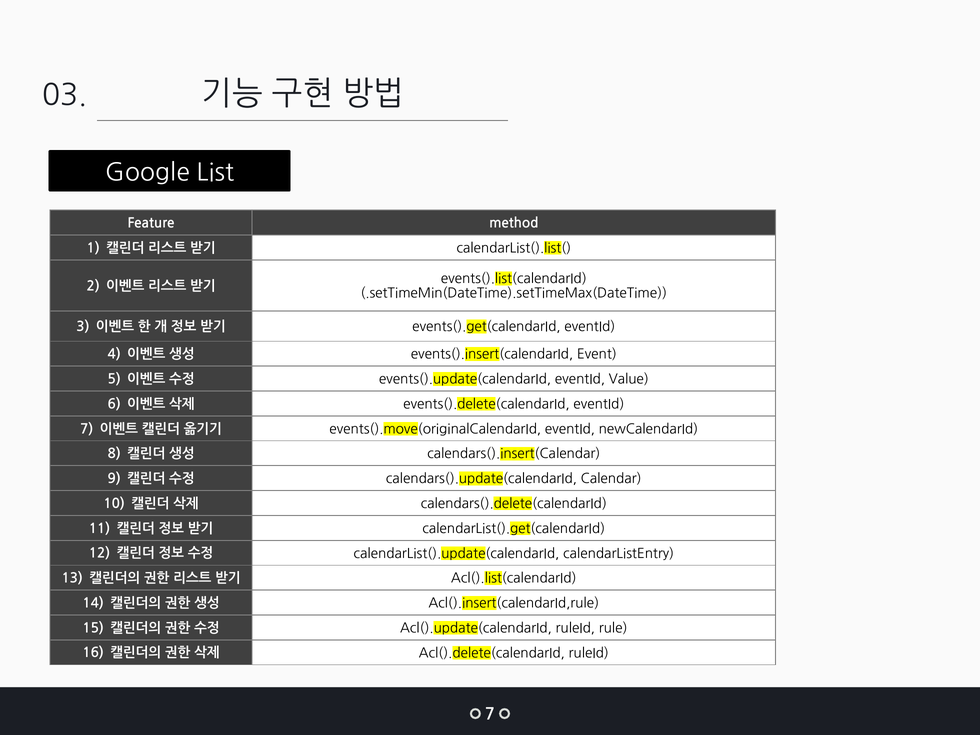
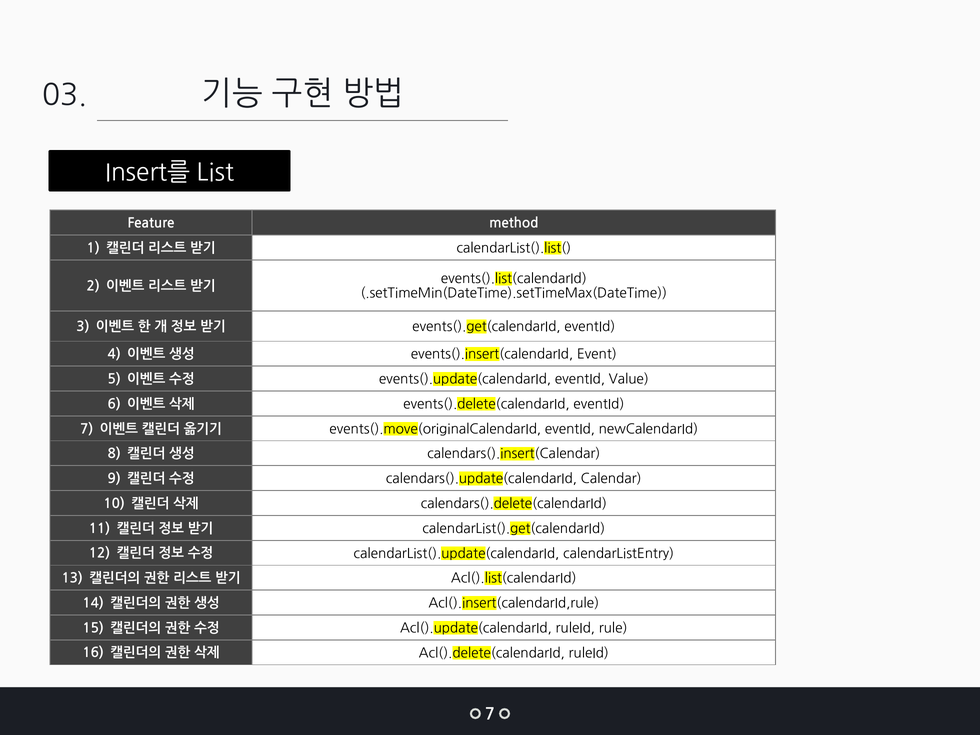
Google: Google -> Insert를
